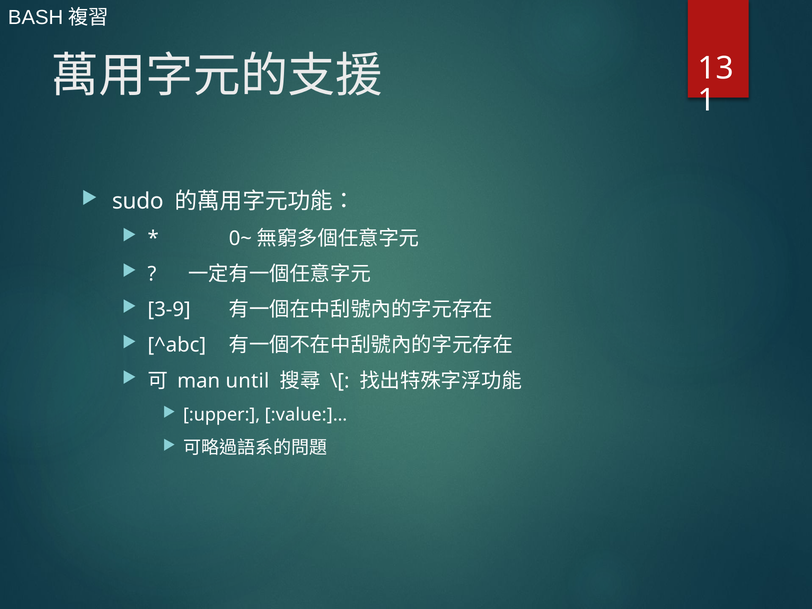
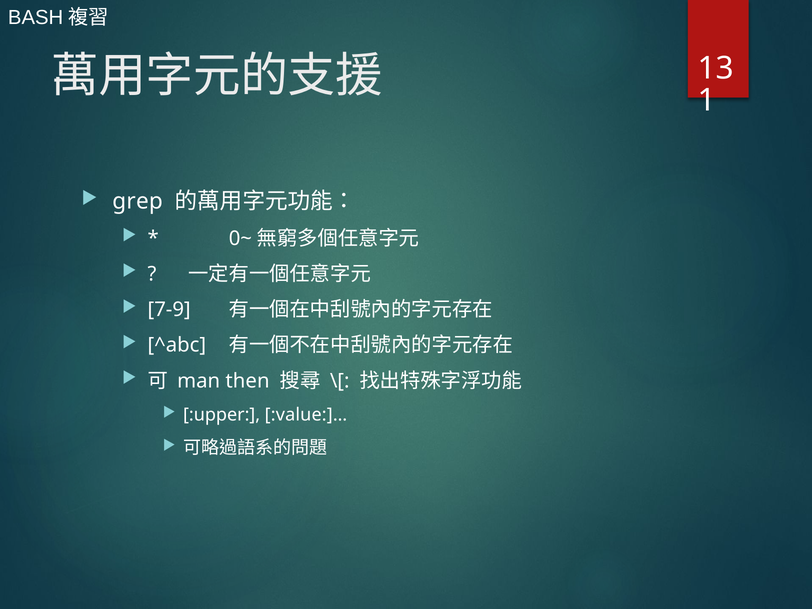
sudo: sudo -> grep
3-9: 3-9 -> 7-9
until: until -> then
